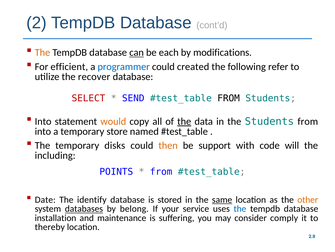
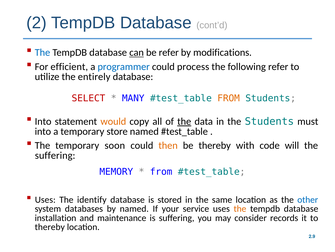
The at (42, 52) colour: orange -> blue
be each: each -> refer
created: created -> process
recover: recover -> entirely
SEND: SEND -> MANY
FROM at (229, 98) colour: black -> orange
Students from: from -> must
disks: disks -> soon
be support: support -> thereby
including at (55, 155): including -> suffering
POINTS: POINTS -> MEMORY
Date at (45, 199): Date -> Uses
same underline: present -> none
other colour: orange -> blue
databases underline: present -> none
by belong: belong -> named
the at (240, 208) colour: blue -> orange
comply: comply -> records
